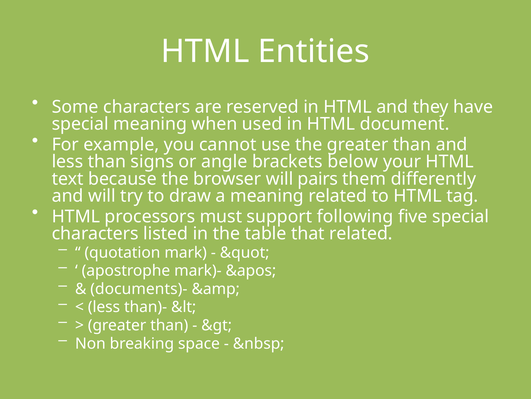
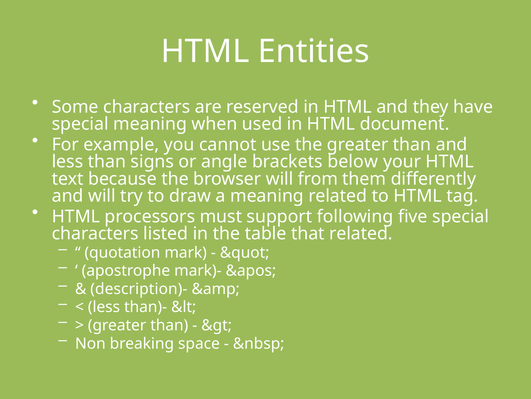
pairs: pairs -> from
documents)-: documents)- -> description)-
